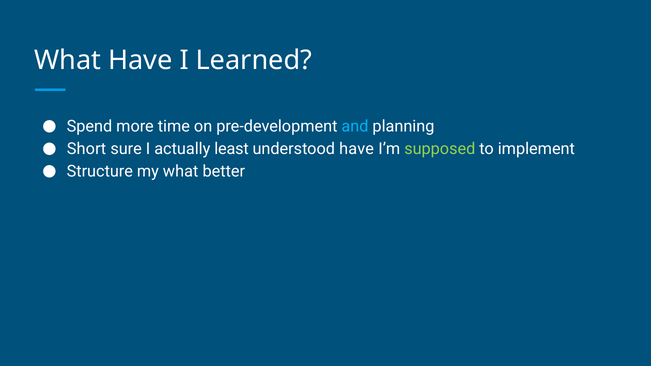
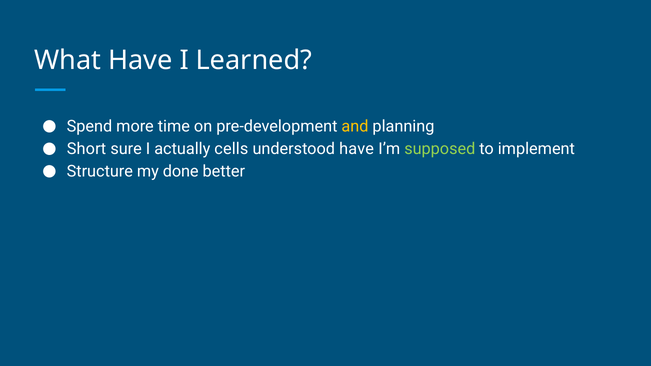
and colour: light blue -> yellow
least: least -> cells
my what: what -> done
